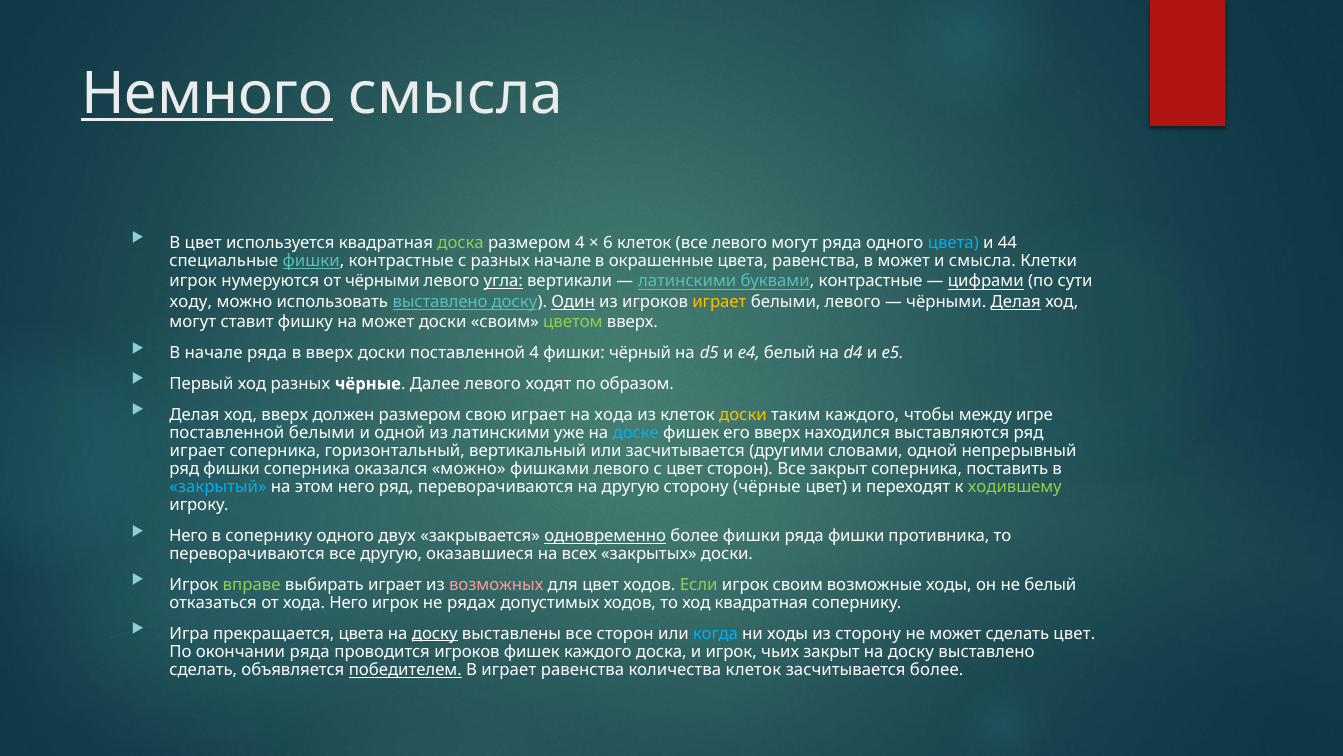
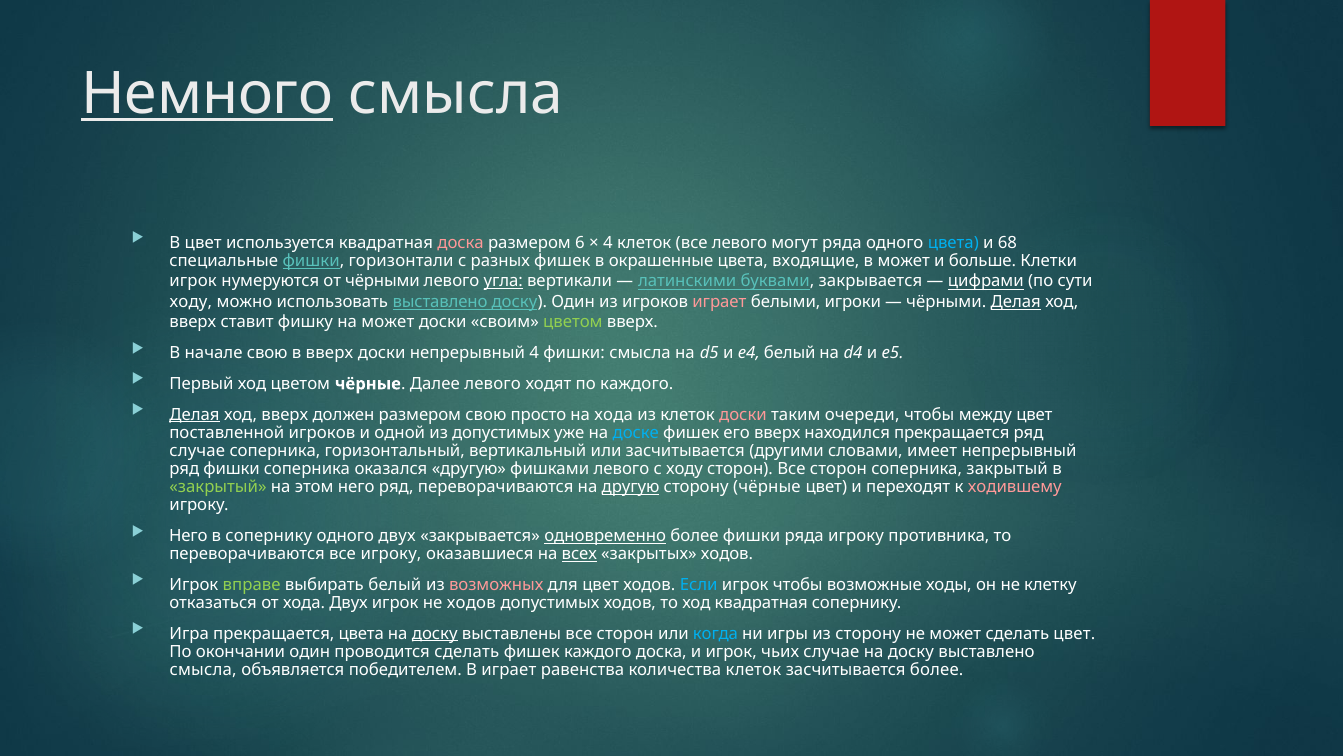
доска at (461, 242) colour: light green -> pink
размером 4: 4 -> 6
6 at (608, 242): 6 -> 4
44: 44 -> 68
фишки контрастные: контрастные -> горизонтали
разных начале: начале -> фишек
цвета равенства: равенства -> входящие
и смысла: смысла -> больше
буквами контрастные: контрастные -> закрывается
Один at (573, 302) underline: present -> none
играет at (719, 302) colour: yellow -> pink
белыми левого: левого -> игроки
могут at (193, 322): могут -> вверх
начале ряда: ряда -> свою
доски поставленной: поставленной -> непрерывный
фишки чёрный: чёрный -> смысла
ход разных: разных -> цветом
по образом: образом -> каждого
Делая at (195, 414) underline: none -> present
свою играет: играет -> просто
доски at (743, 414) colour: yellow -> pink
таким каждого: каждого -> очереди
между игре: игре -> цвет
поставленной белыми: белыми -> игроков
из латинскими: латинскими -> допустимых
находился выставляются: выставляются -> прекращается
играет at (197, 450): играет -> случае
словами одной: одной -> имеет
оказался можно: можно -> другую
с цвет: цвет -> ходу
сторон Все закрыт: закрыт -> сторон
соперника поставить: поставить -> закрытый
закрытый at (218, 487) colour: light blue -> light green
другую at (631, 487) underline: none -> present
ходившему colour: light green -> pink
ряда фишки: фишки -> игроку
все другую: другую -> игроку
всех underline: none -> present
закрытых доски: доски -> ходов
выбирать играет: играет -> белый
Если colour: light green -> light blue
игрок своим: своим -> чтобы
не белый: белый -> клетку
хода Него: Него -> Двух
не рядах: рядах -> ходов
ни ходы: ходы -> игры
окончании ряда: ряда -> один
проводится игроков: игроков -> сделать
чьих закрыт: закрыт -> случае
сделать at (203, 669): сделать -> смысла
победителем underline: present -> none
